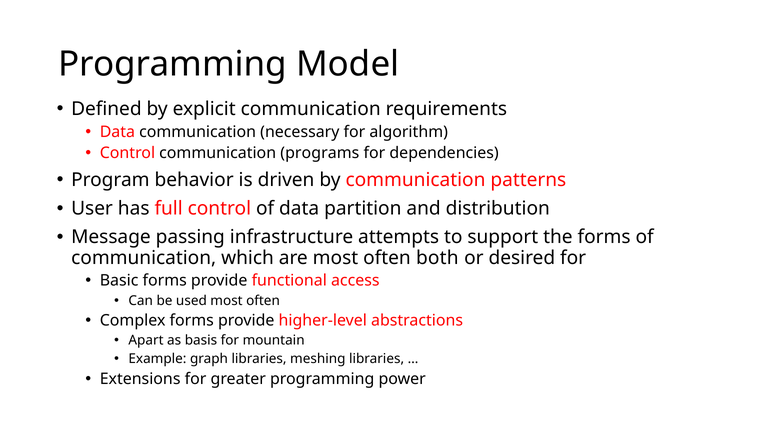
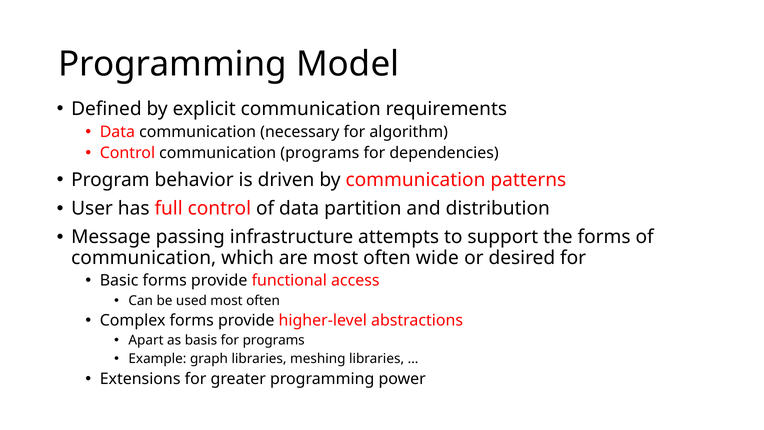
both: both -> wide
for mountain: mountain -> programs
